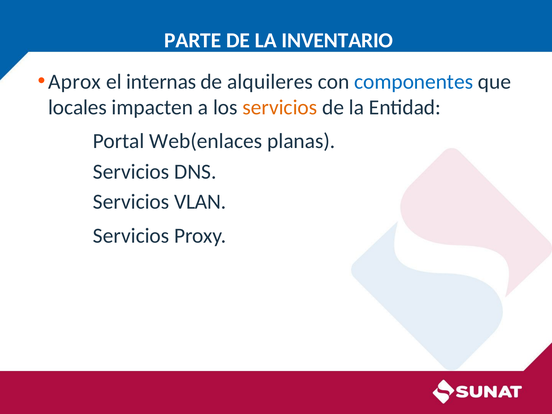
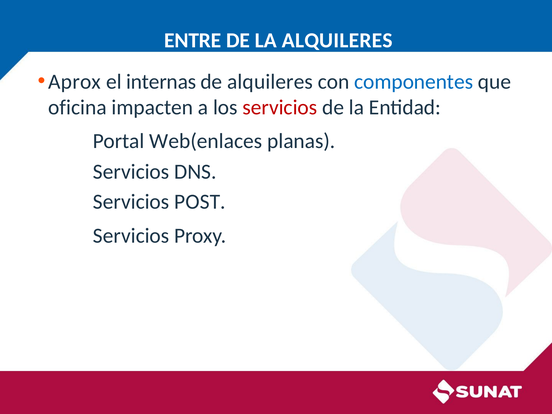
PARTE: PARTE -> ENTRE
LA INVENTARIO: INVENTARIO -> ALQUILERES
locales: locales -> oficina
servicios at (280, 107) colour: orange -> red
VLAN: VLAN -> POST
